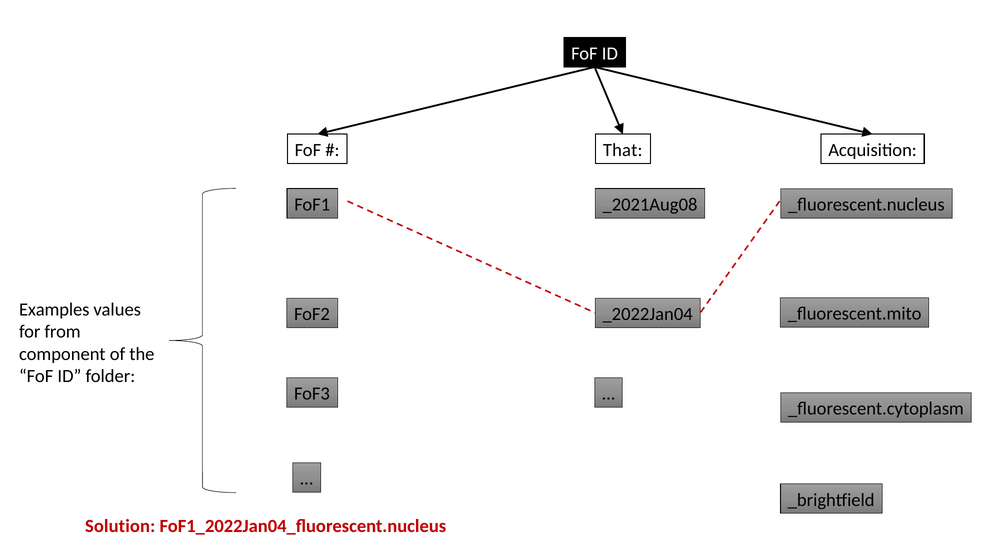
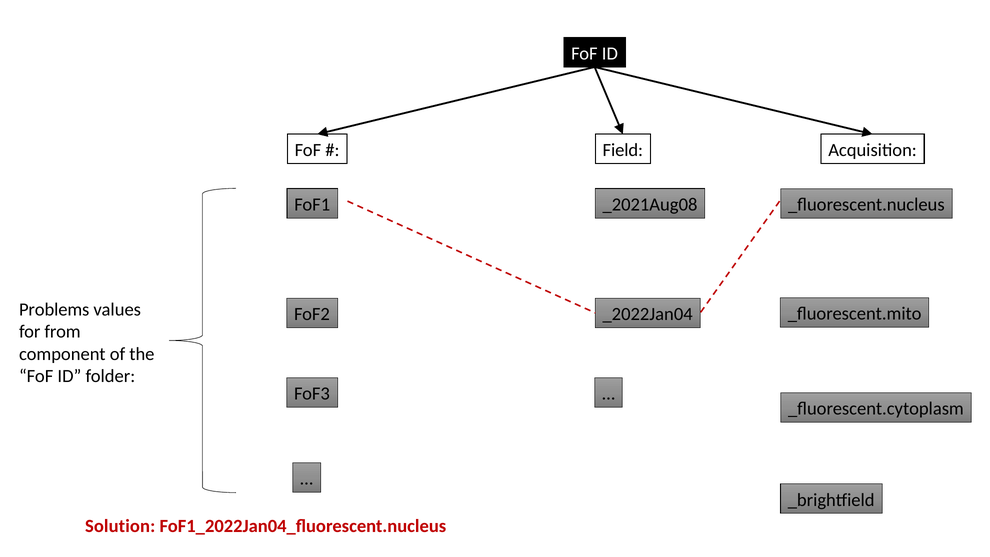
That: That -> Field
Examples: Examples -> Problems
